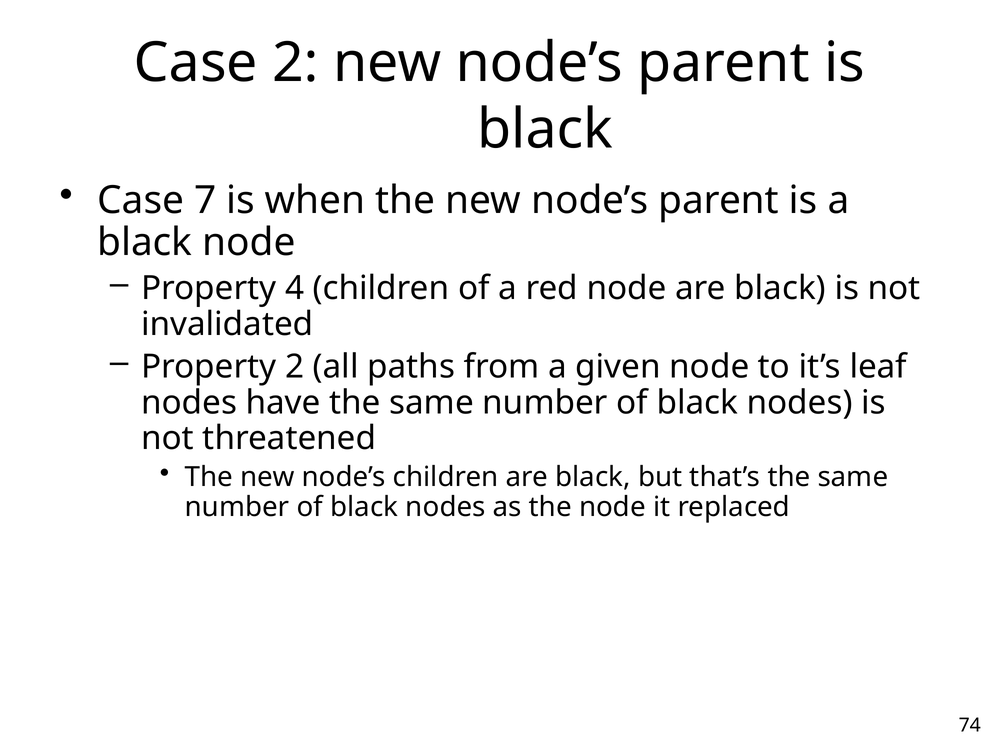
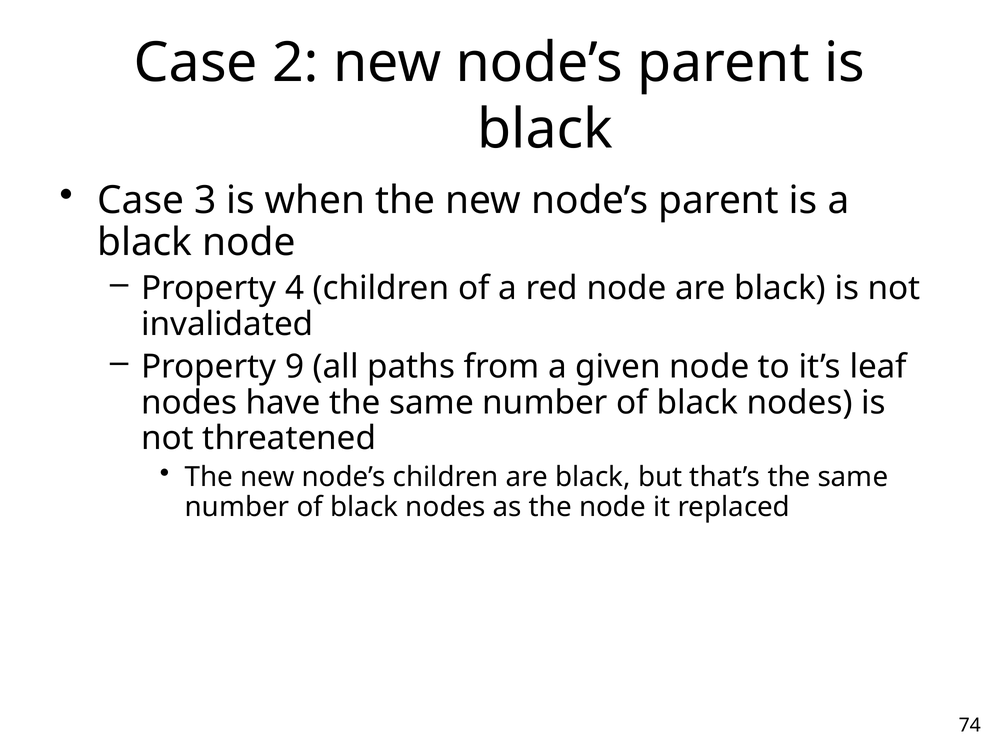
7: 7 -> 3
Property 2: 2 -> 9
